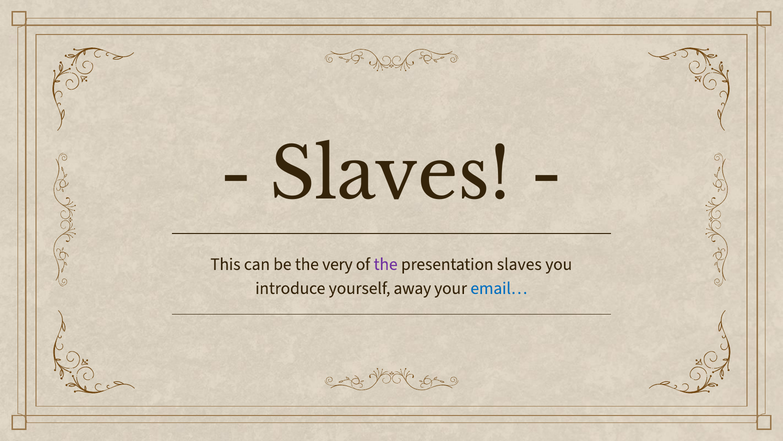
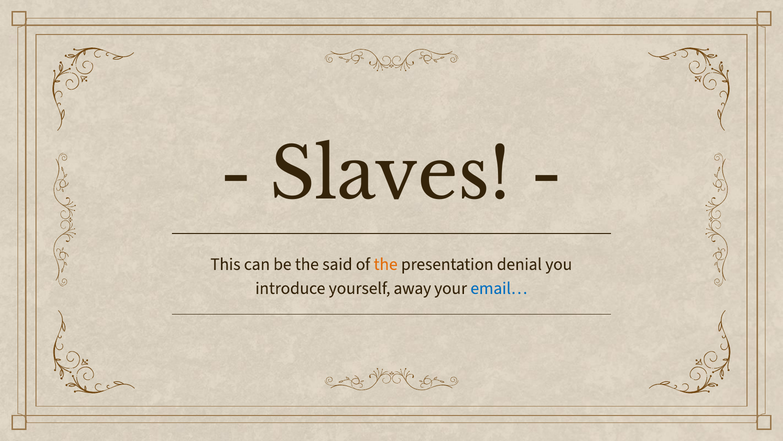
very: very -> said
the at (386, 264) colour: purple -> orange
presentation slaves: slaves -> denial
